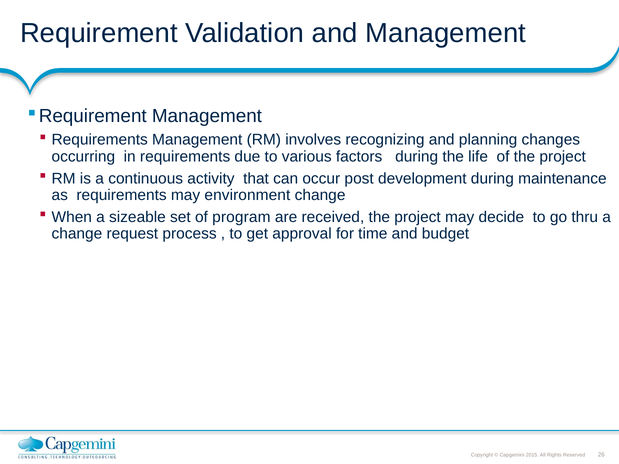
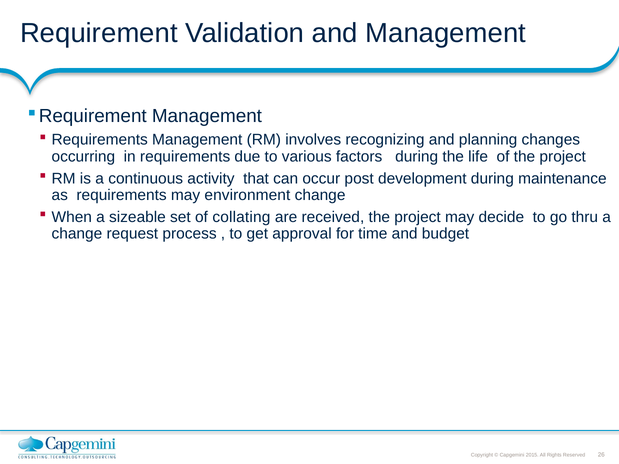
program: program -> collating
